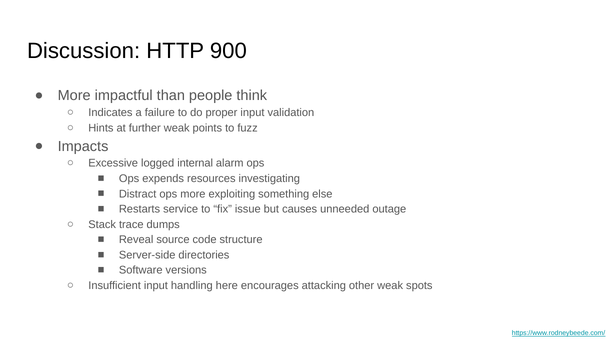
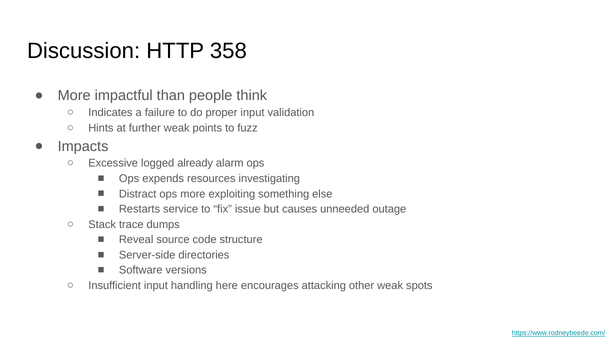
900: 900 -> 358
internal: internal -> already
